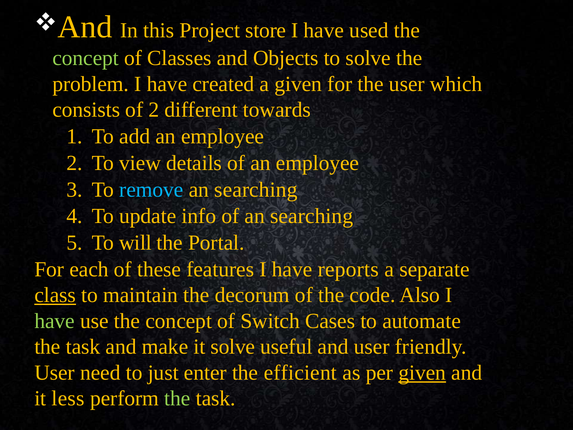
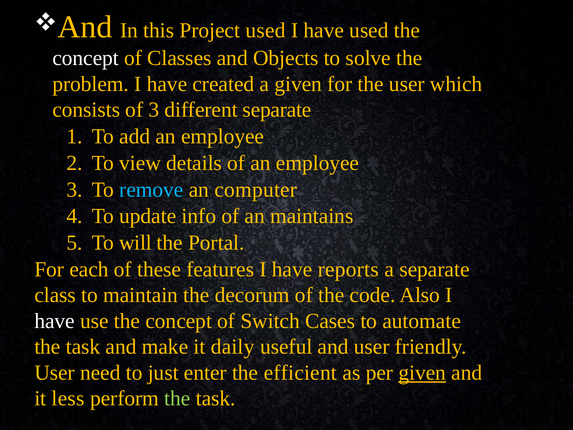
Project store: store -> used
concept at (86, 58) colour: light green -> white
of 2: 2 -> 3
different towards: towards -> separate
searching at (256, 189): searching -> computer
of an searching: searching -> maintains
class underline: present -> none
have at (55, 321) colour: light green -> white
it solve: solve -> daily
